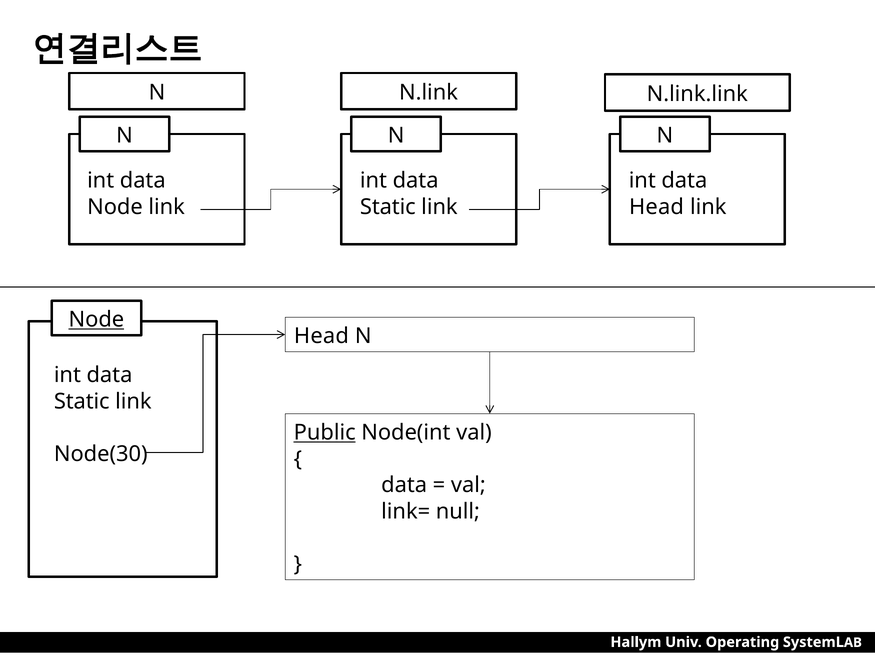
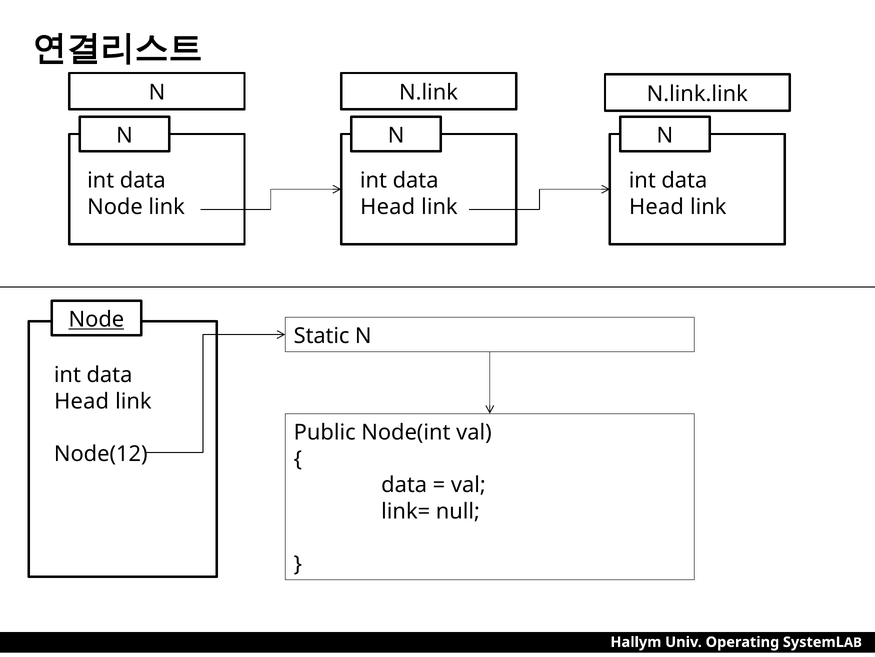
Static at (388, 207): Static -> Head
Head at (321, 336): Head -> Static
Static at (82, 401): Static -> Head
Public underline: present -> none
Node(30: Node(30 -> Node(12
